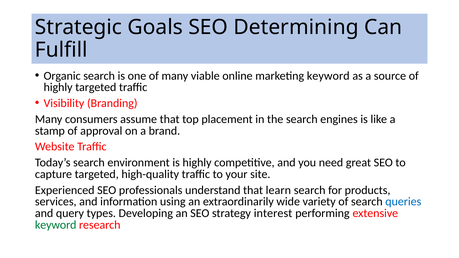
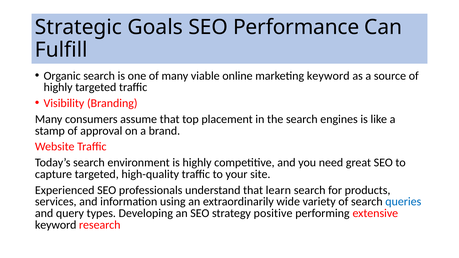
Determining: Determining -> Performance
interest: interest -> positive
keyword at (56, 225) colour: green -> black
